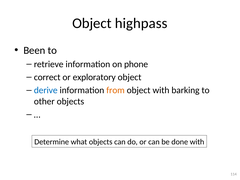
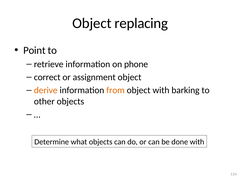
highpass: highpass -> replacing
Been: Been -> Point
exploratory: exploratory -> assignment
derive colour: blue -> orange
